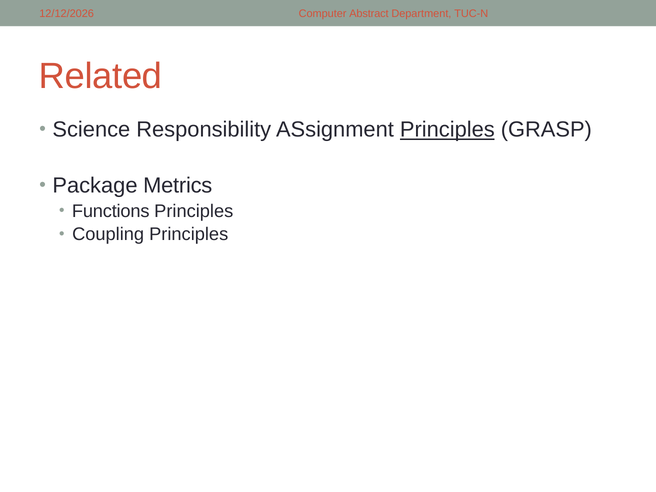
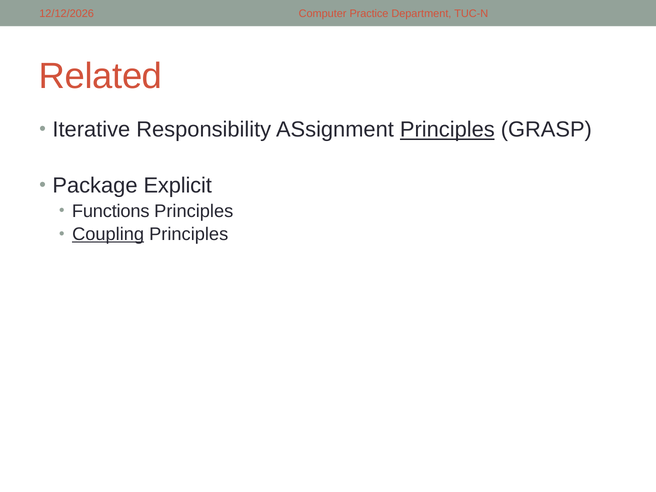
Abstract: Abstract -> Practice
Science: Science -> Iterative
Metrics: Metrics -> Explicit
Coupling underline: none -> present
